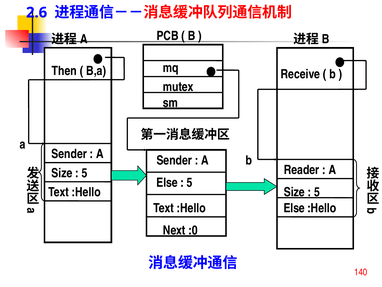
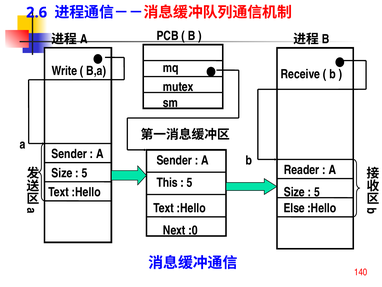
Then: Then -> Write
Else at (167, 182): Else -> This
